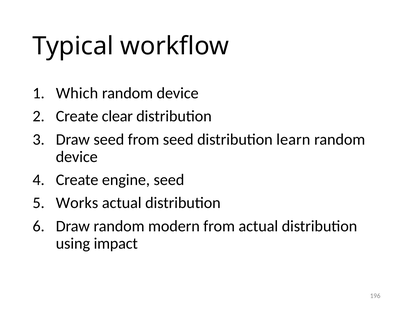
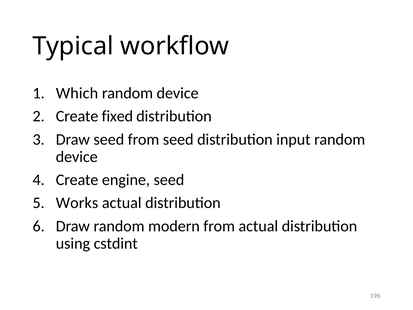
clear: clear -> fixed
learn: learn -> input
impact: impact -> cstdint
